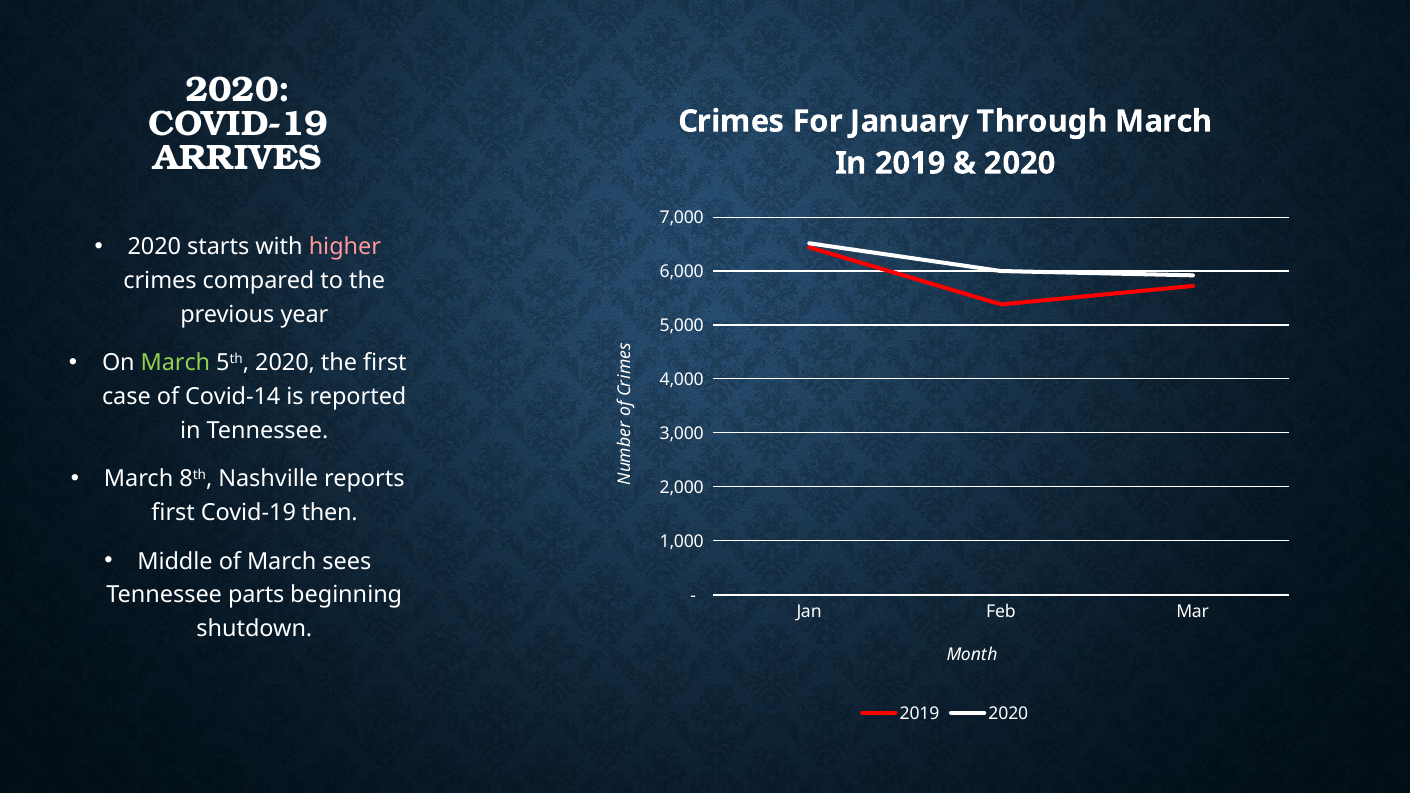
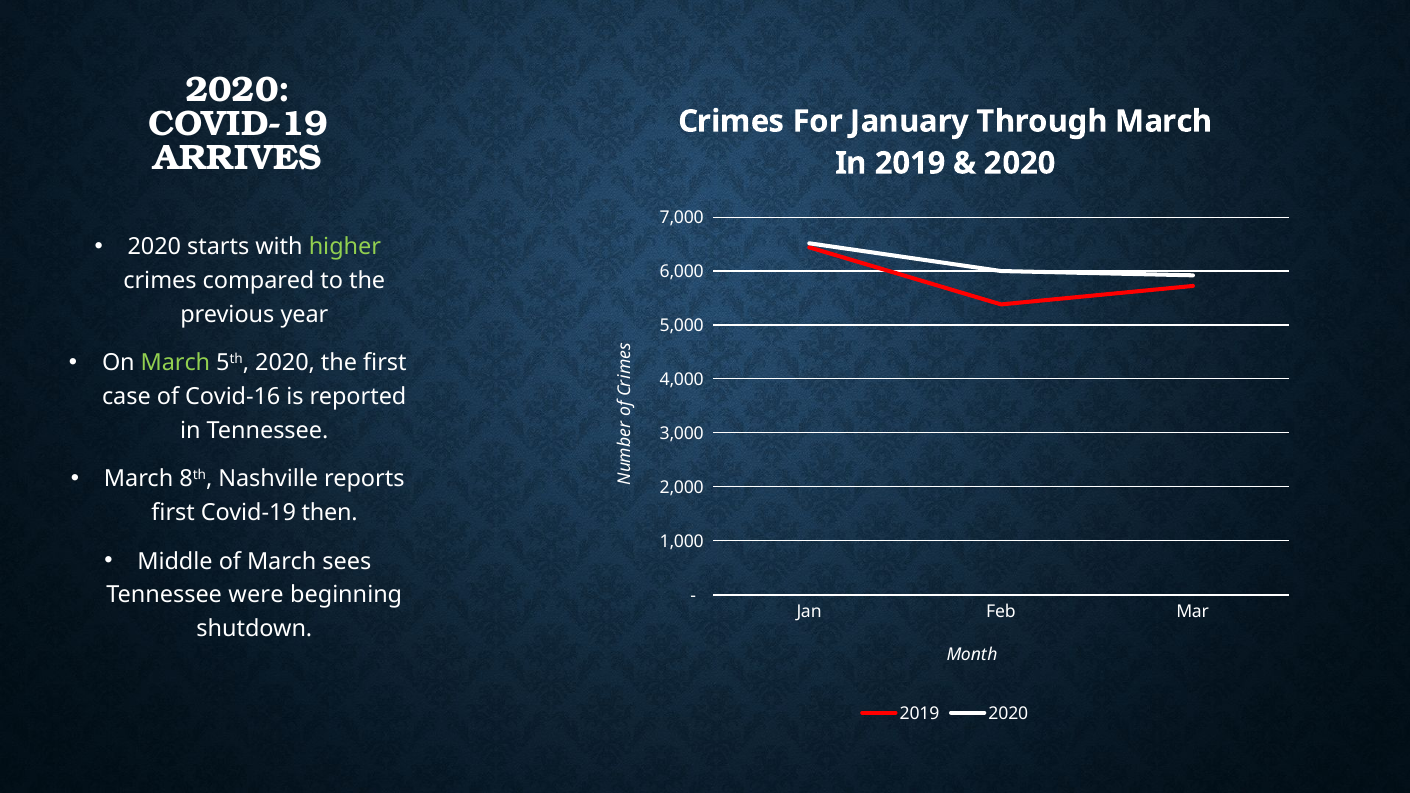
higher colour: pink -> light green
Covid-14: Covid-14 -> Covid-16
parts: parts -> were
